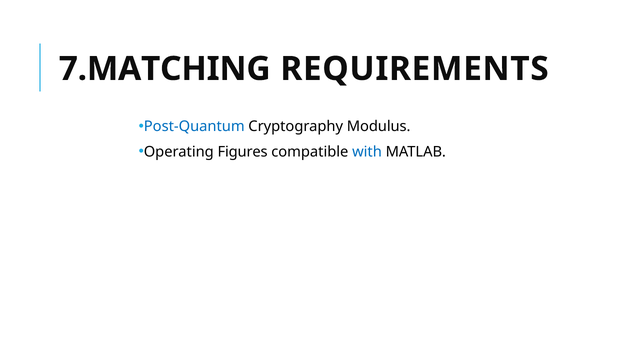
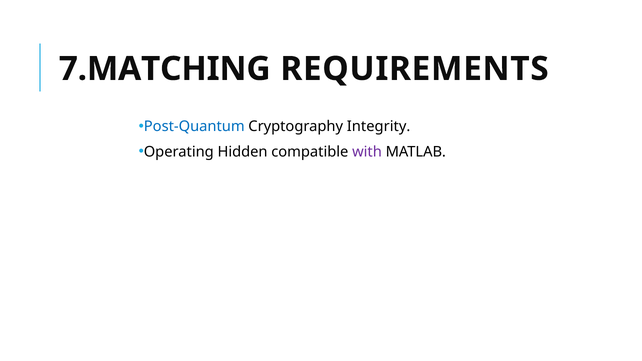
Modulus: Modulus -> Integrity
Figures: Figures -> Hidden
with colour: blue -> purple
